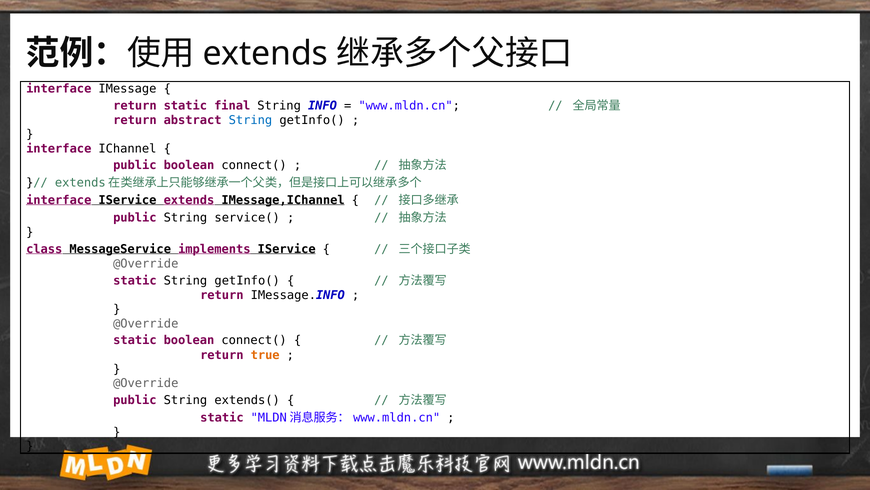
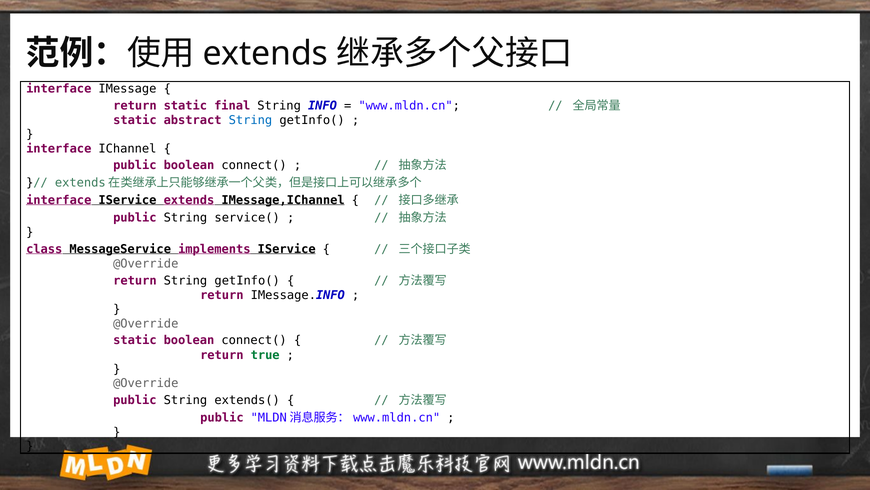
return at (135, 120): return -> static
static at (135, 280): static -> return
true colour: orange -> green
static at (222, 417): static -> public
